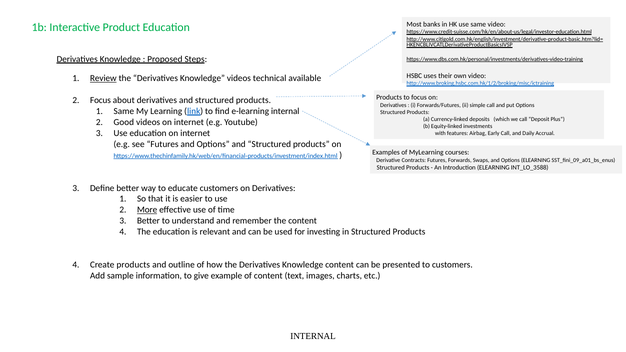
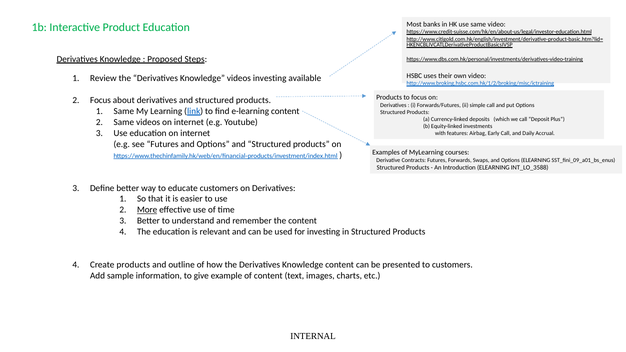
Review underline: present -> none
videos technical: technical -> investing
e-learning internal: internal -> content
Good at (124, 122): Good -> Same
